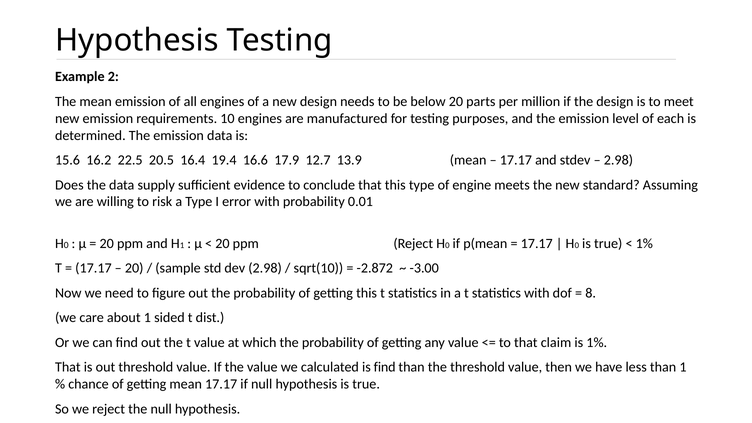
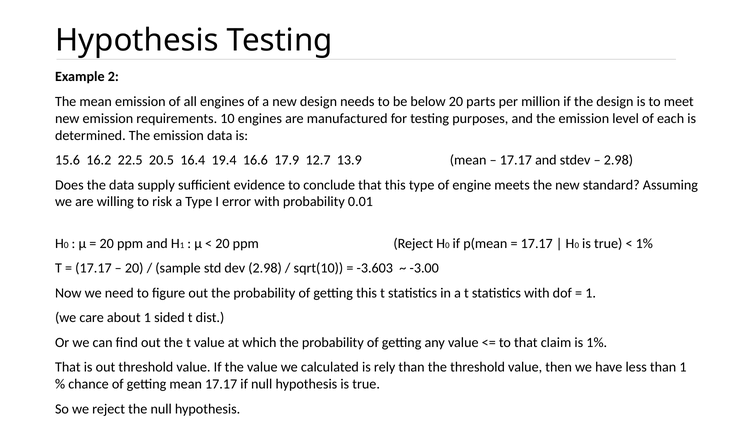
-2.872: -2.872 -> -3.603
8 at (591, 293): 8 -> 1
is find: find -> rely
